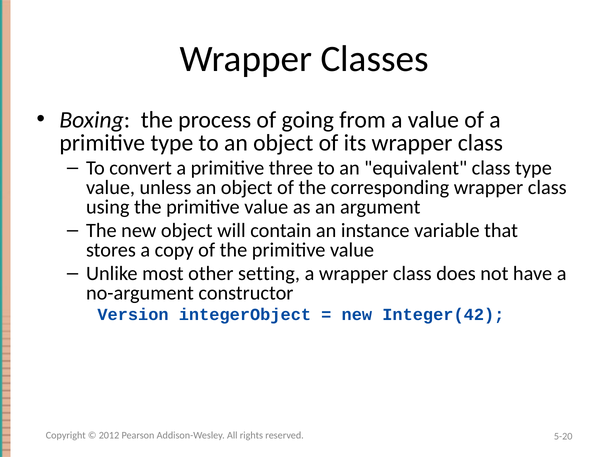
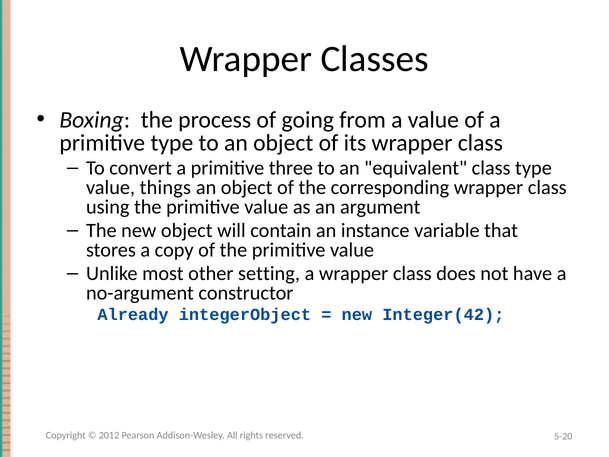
unless: unless -> things
Version: Version -> Already
